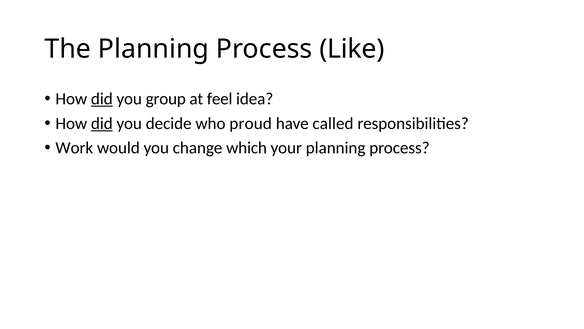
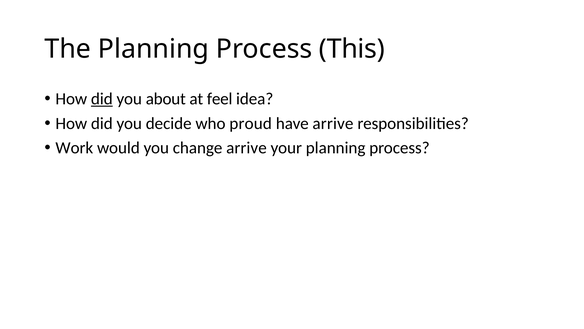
Like: Like -> This
group: group -> about
did at (102, 123) underline: present -> none
have called: called -> arrive
change which: which -> arrive
